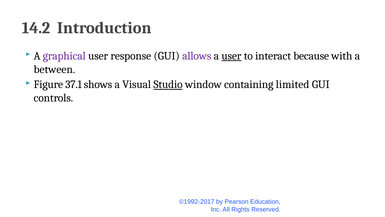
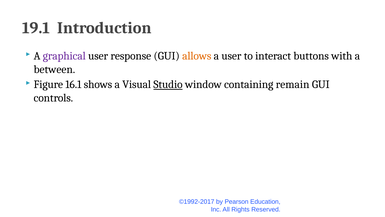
14.2: 14.2 -> 19.1
allows colour: purple -> orange
user at (231, 56) underline: present -> none
because: because -> buttons
37.1: 37.1 -> 16.1
limited: limited -> remain
